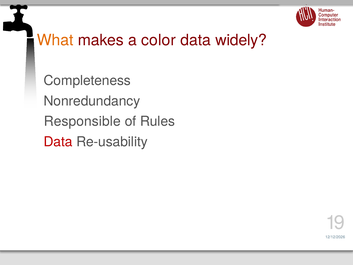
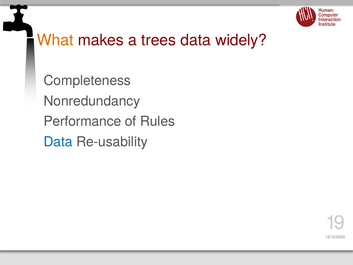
color: color -> trees
Responsible: Responsible -> Performance
Data at (58, 142) colour: red -> blue
